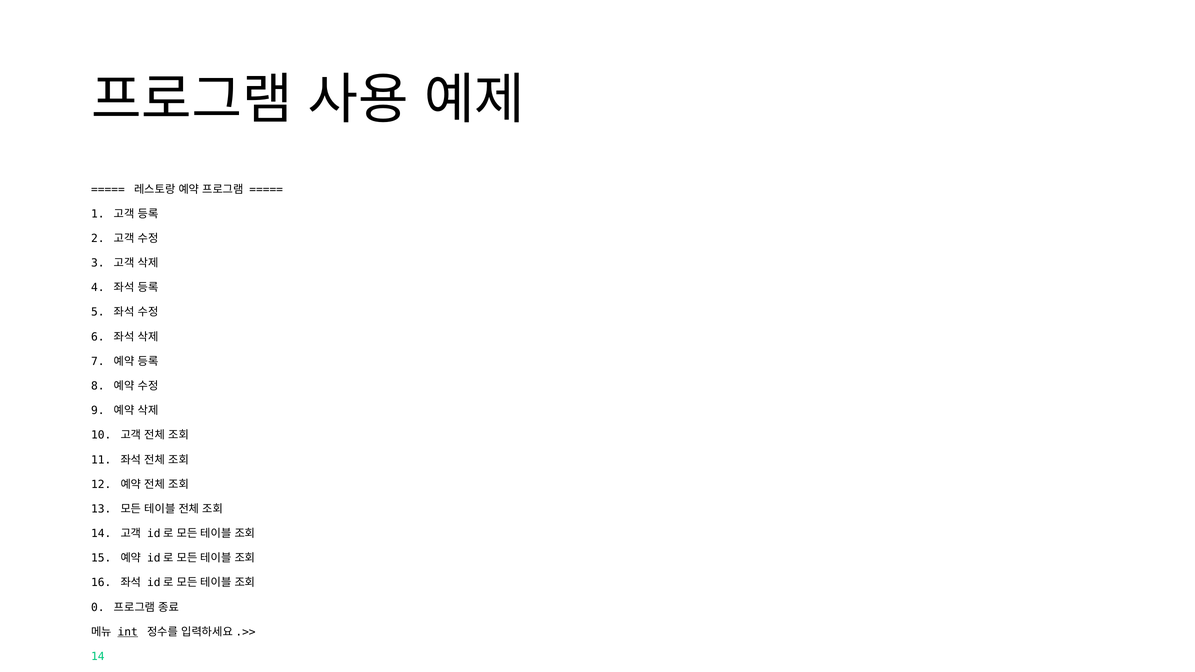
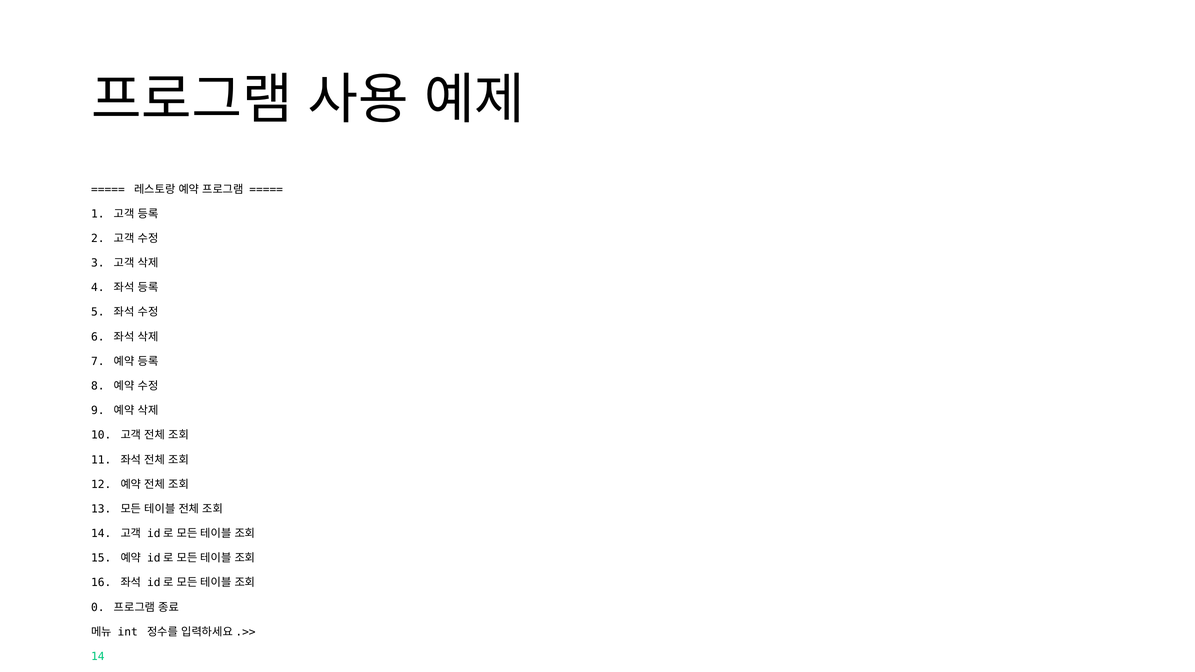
int underline: present -> none
